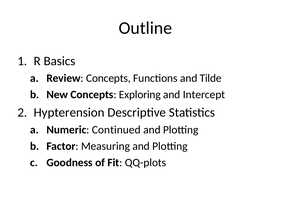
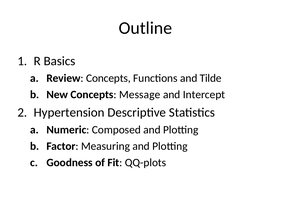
Exploring: Exploring -> Message
Hypterension: Hypterension -> Hypertension
Continued: Continued -> Composed
